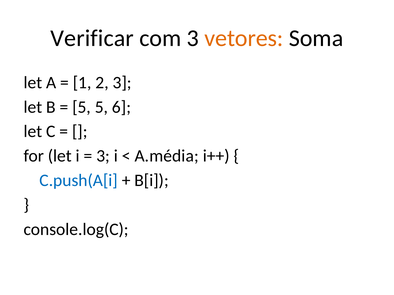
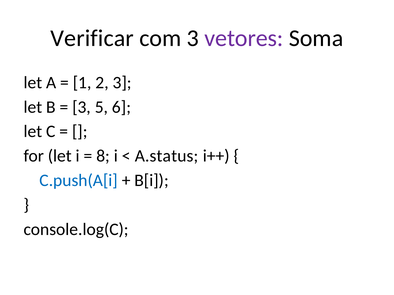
vetores colour: orange -> purple
5 at (82, 107): 5 -> 3
3 at (103, 156): 3 -> 8
A.média: A.média -> A.status
